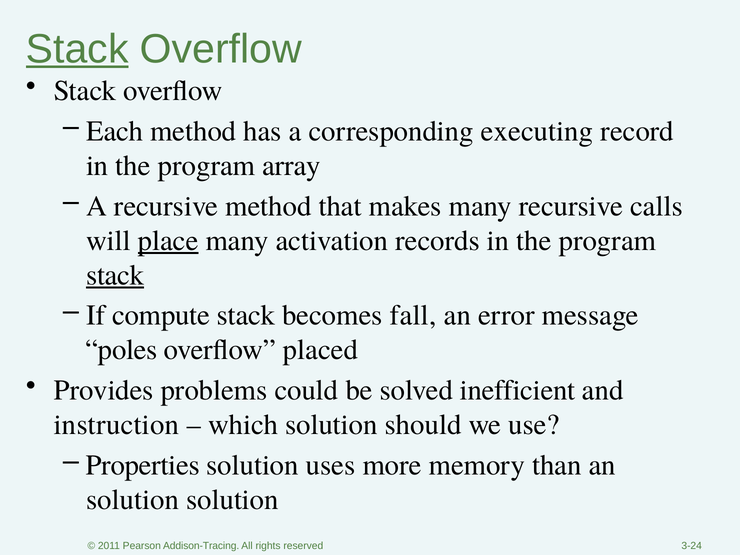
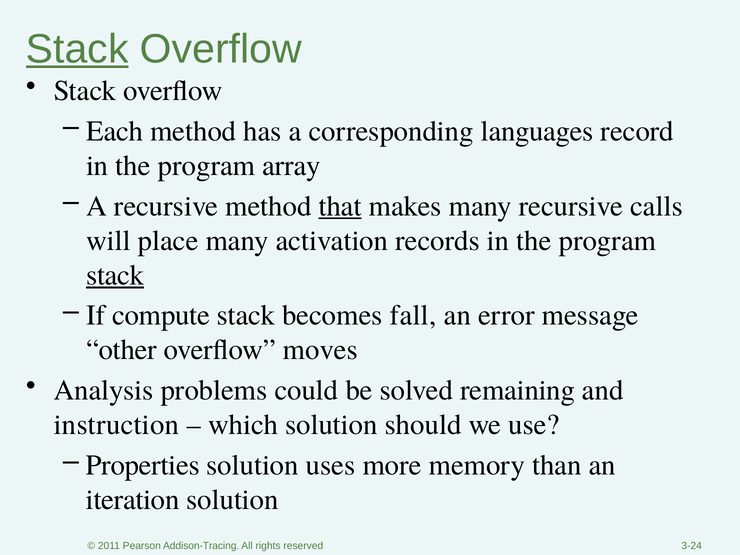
executing: executing -> languages
that underline: none -> present
place underline: present -> none
poles: poles -> other
placed: placed -> moves
Provides: Provides -> Analysis
inefficient: inefficient -> remaining
solution at (133, 500): solution -> iteration
